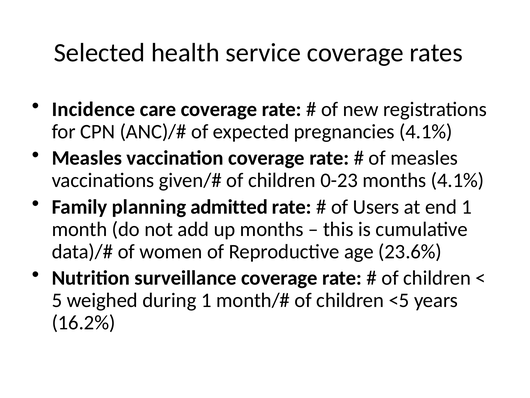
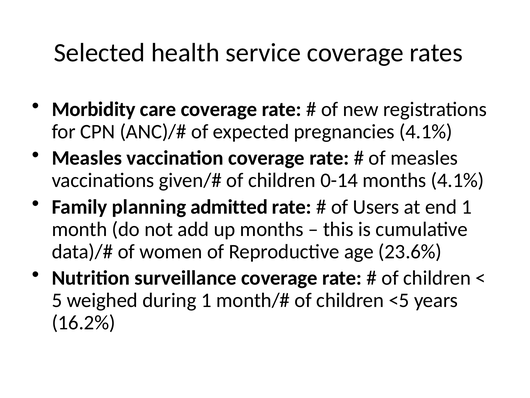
Incidence: Incidence -> Morbidity
0-23: 0-23 -> 0-14
